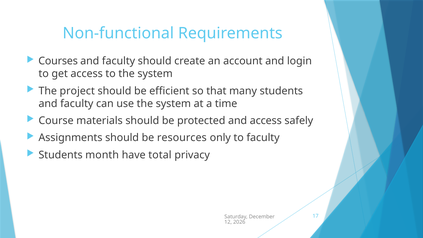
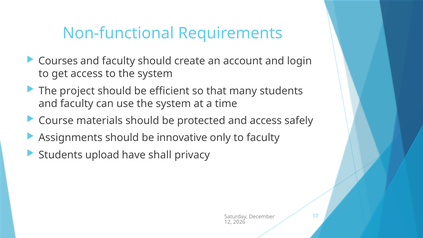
resources: resources -> innovative
month: month -> upload
total: total -> shall
